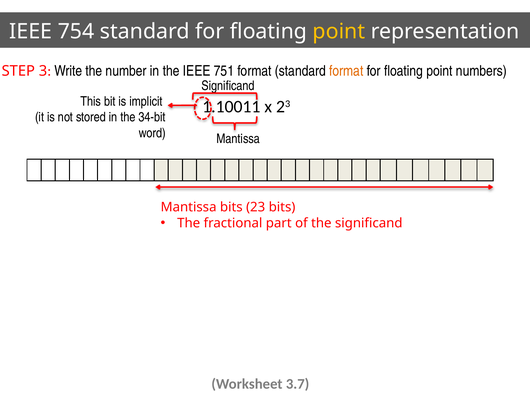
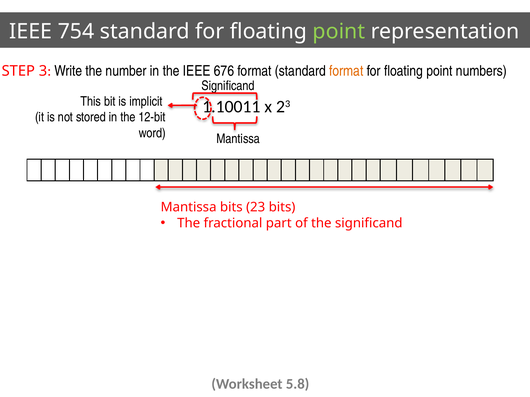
point at (339, 32) colour: yellow -> light green
751: 751 -> 676
34-bit: 34-bit -> 12-bit
3.7: 3.7 -> 5.8
